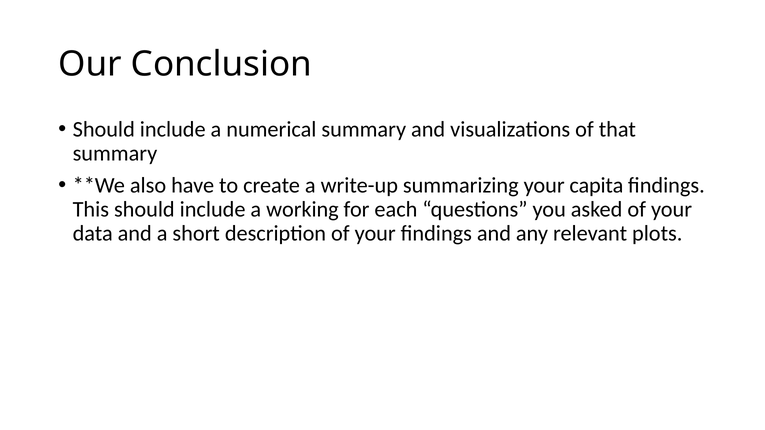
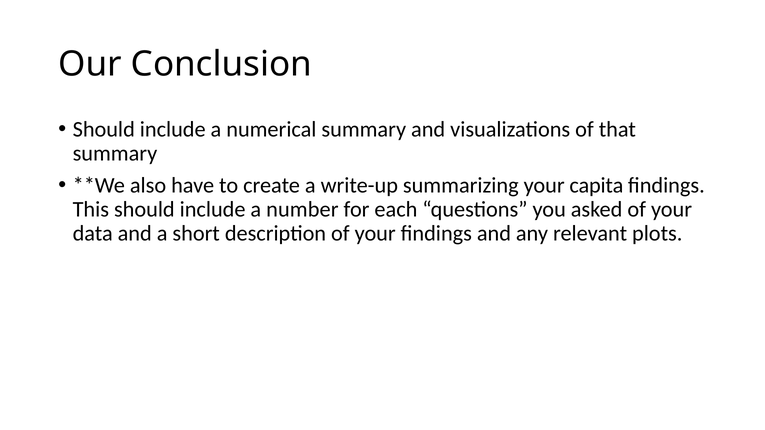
working: working -> number
